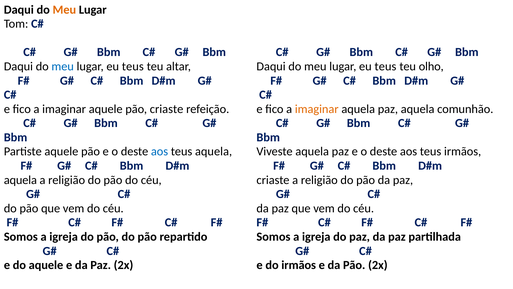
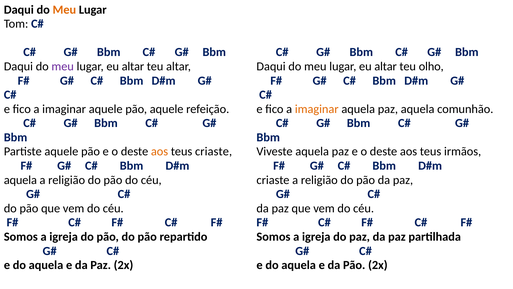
meu at (63, 66) colour: blue -> purple
teus at (133, 66): teus -> altar
teus at (385, 66): teus -> altar
pão criaste: criaste -> aquele
aos at (160, 151) colour: blue -> orange
teus aquela: aquela -> criaste
aquele at (46, 265): aquele -> aquela
irmãos at (299, 265): irmãos -> aquela
